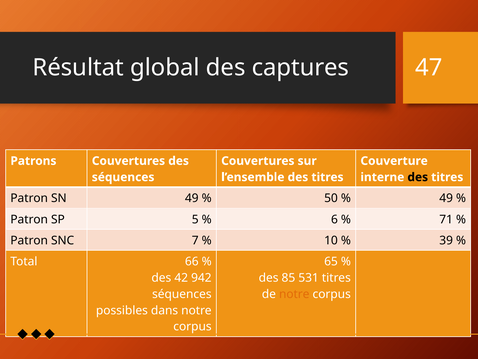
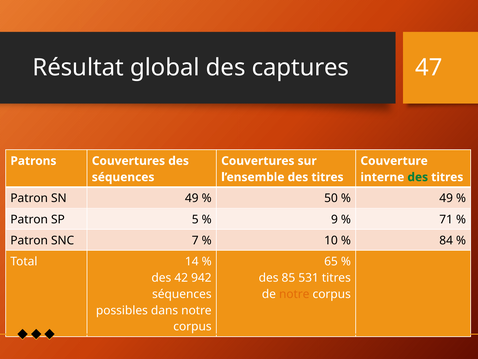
des at (418, 177) colour: black -> green
6: 6 -> 9
39: 39 -> 84
66: 66 -> 14
